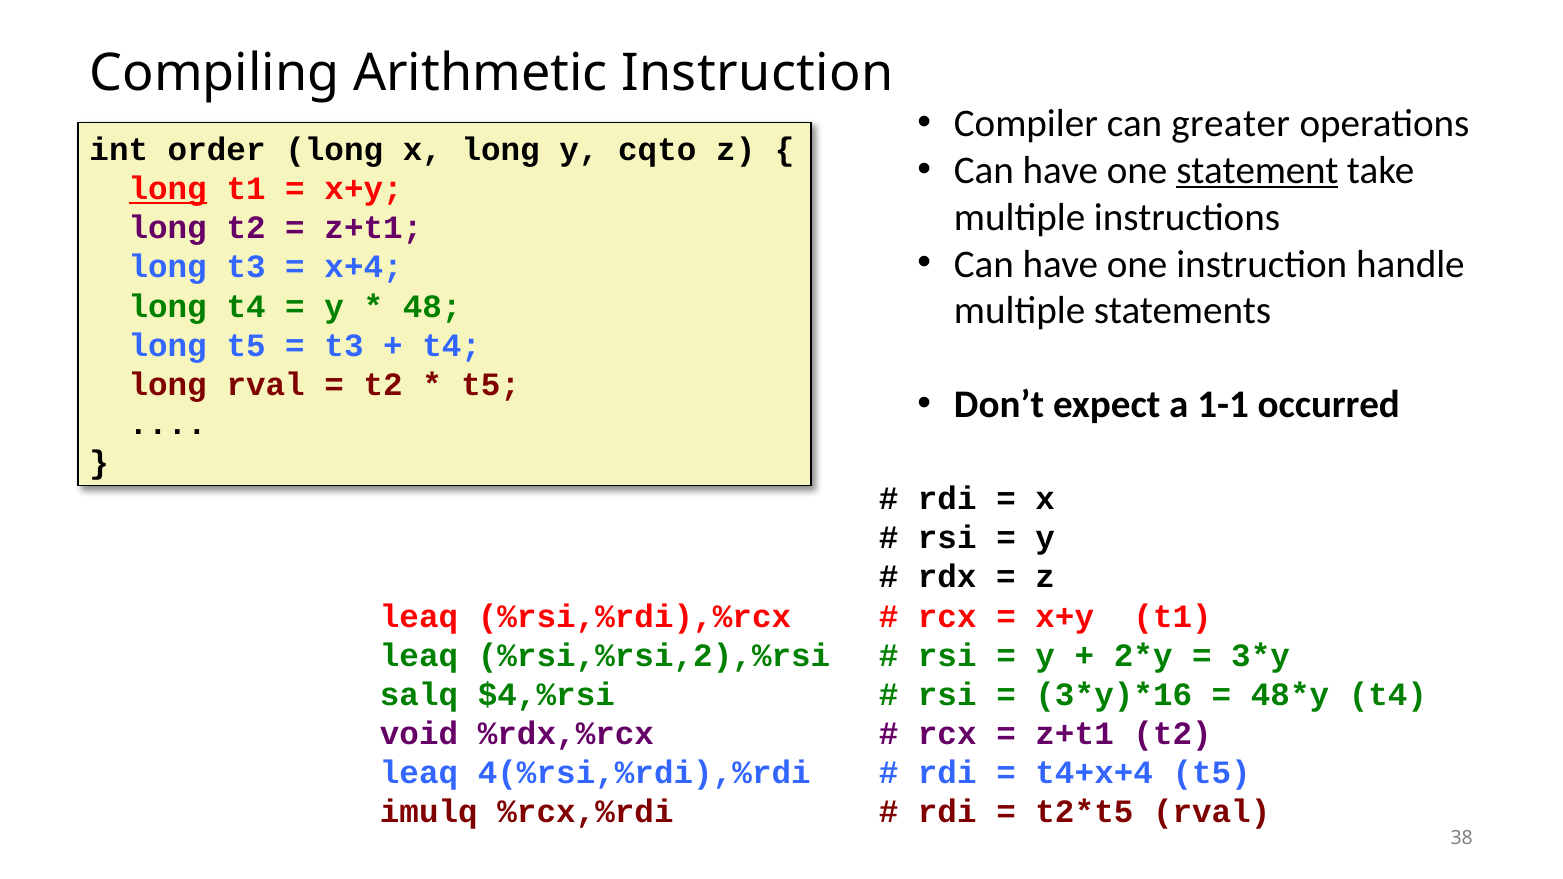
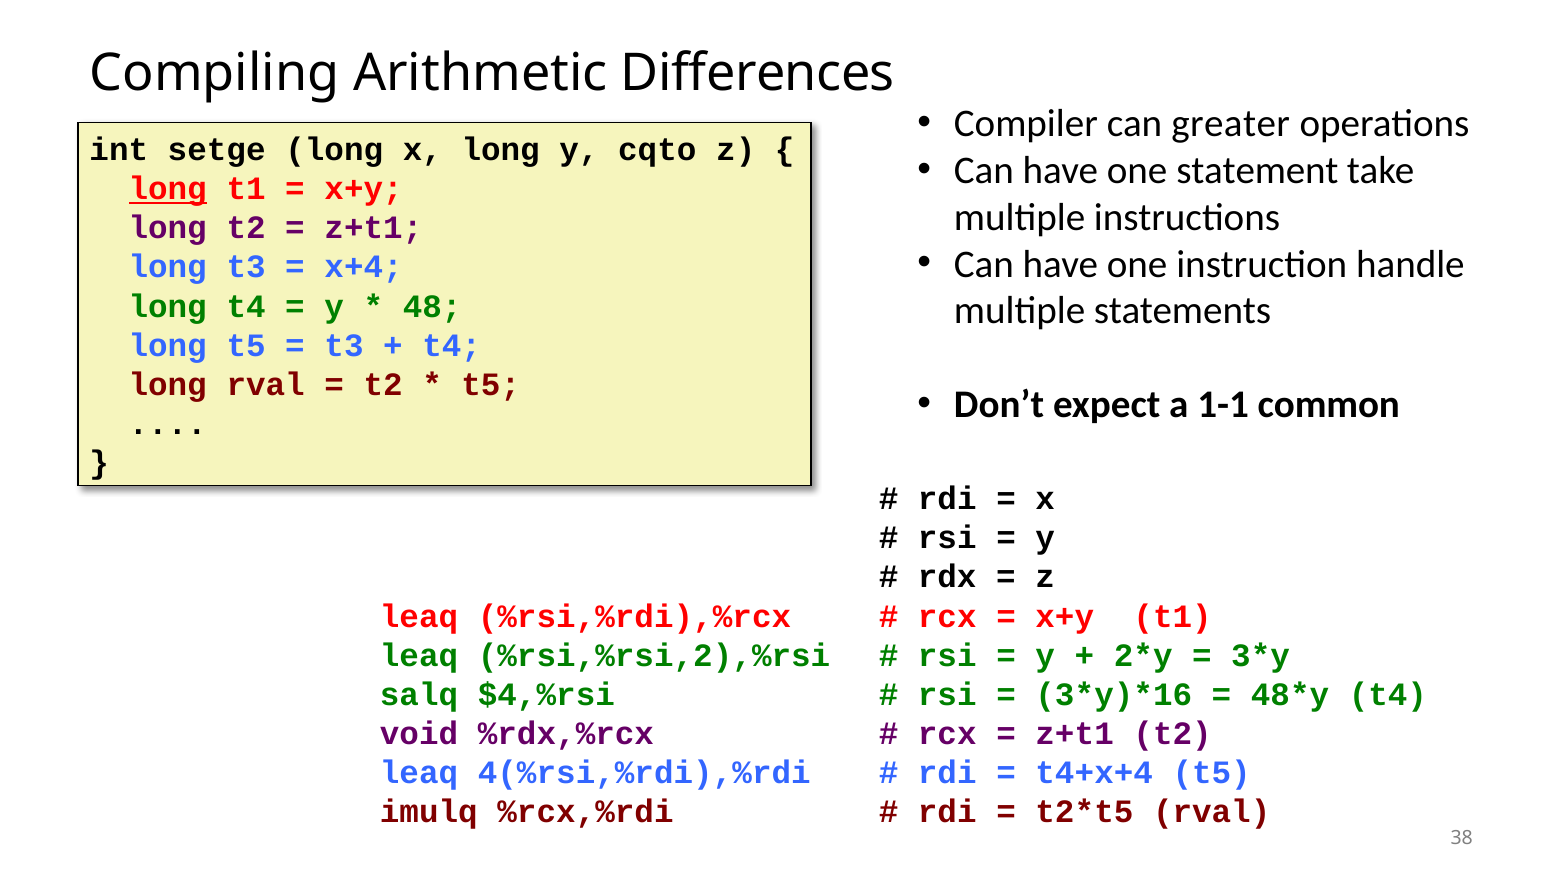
Arithmetic Instruction: Instruction -> Differences
order: order -> setge
statement underline: present -> none
occurred: occurred -> common
